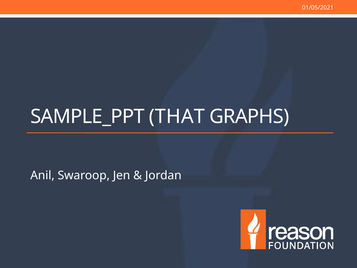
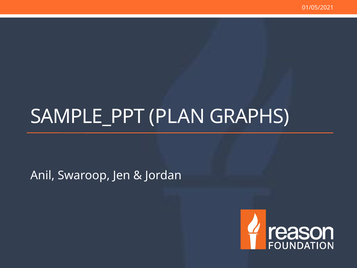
THAT: THAT -> PLAN
